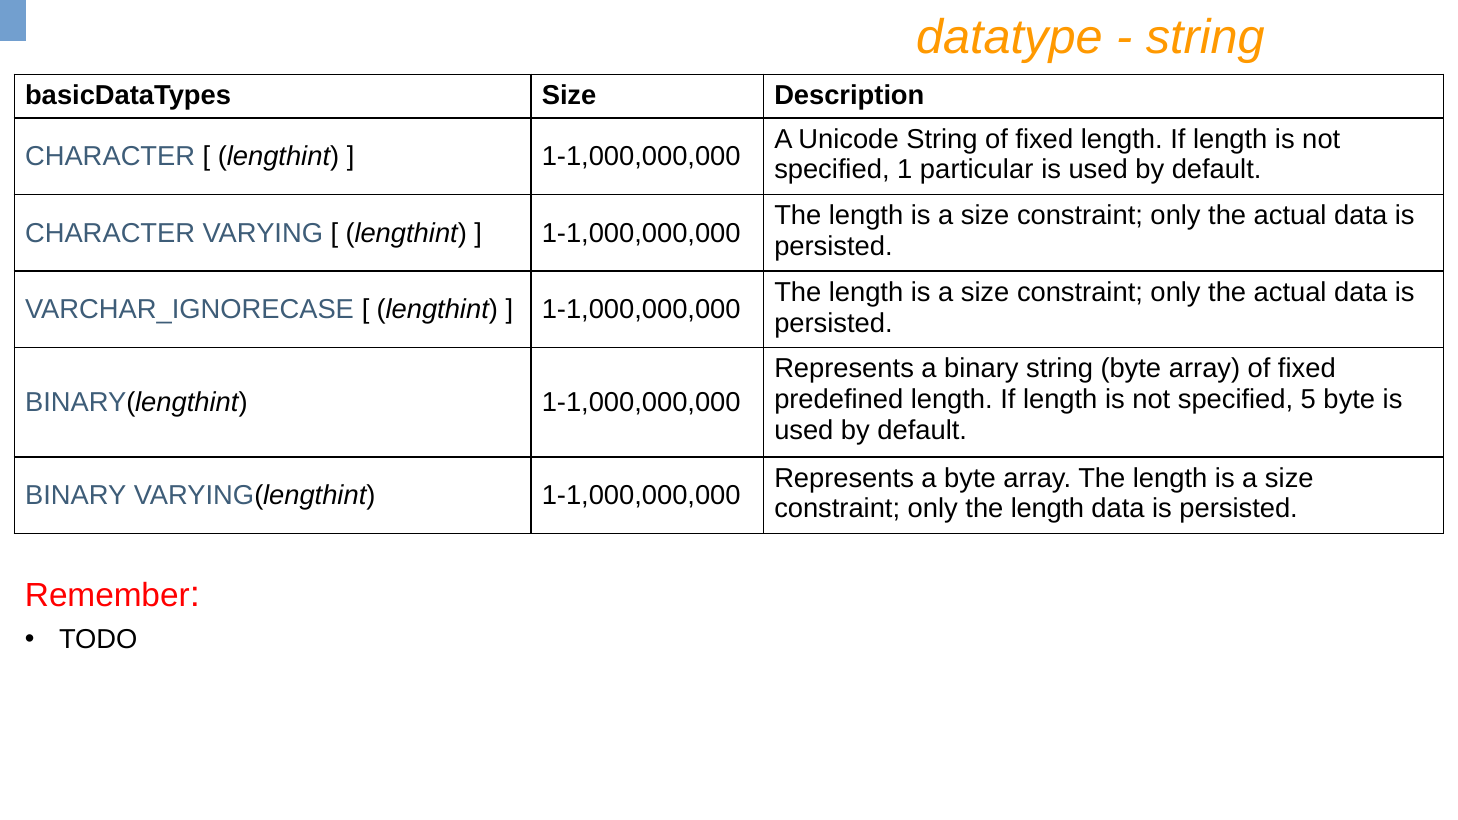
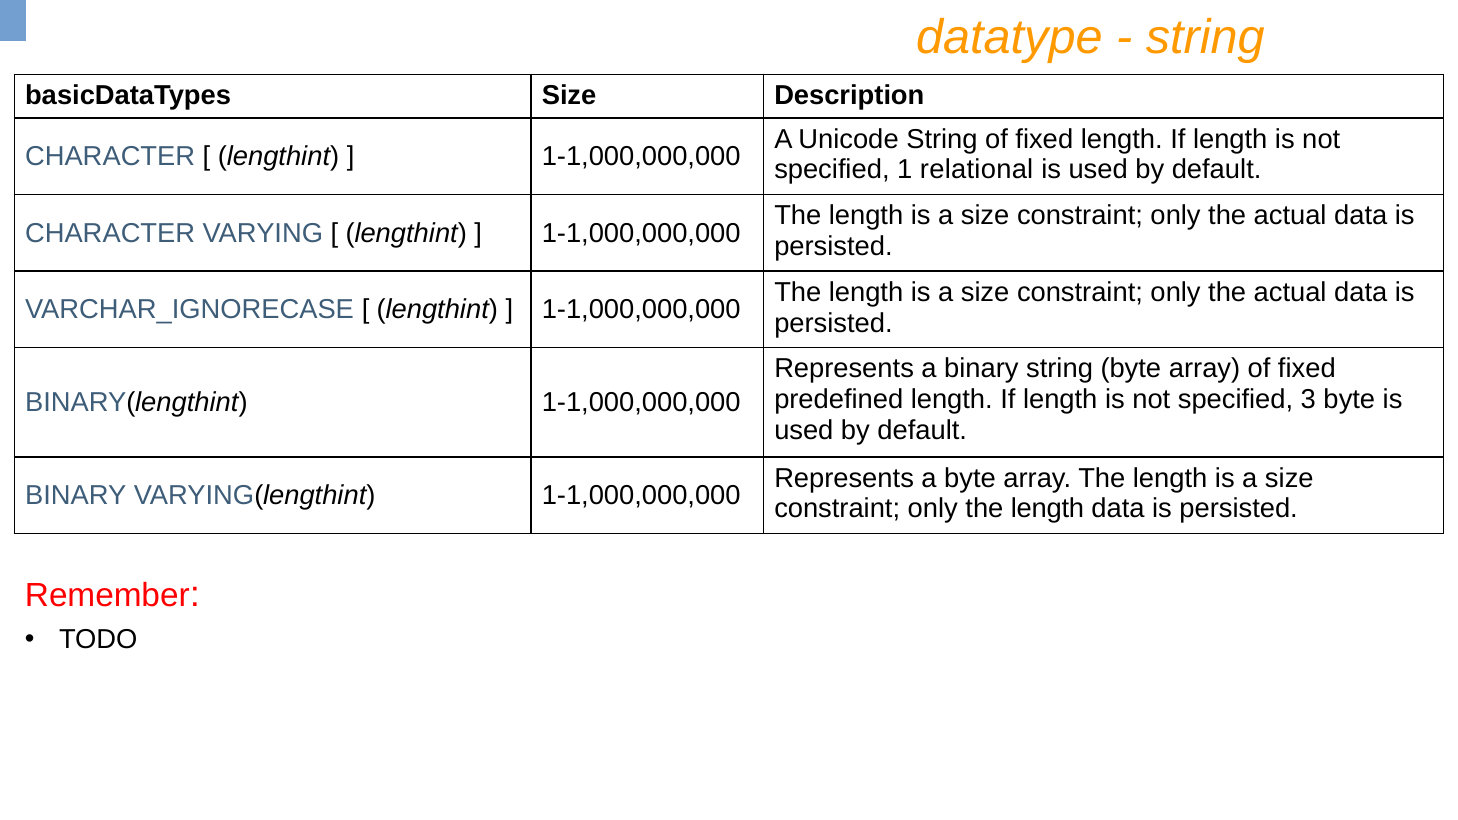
particular: particular -> relational
5: 5 -> 3
